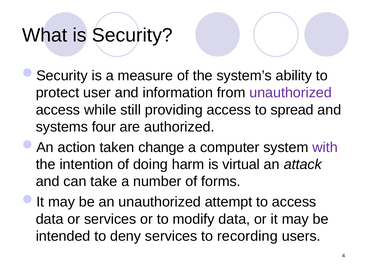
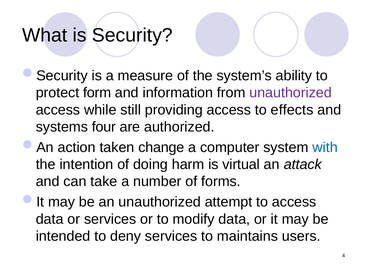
user: user -> form
spread: spread -> effects
with colour: purple -> blue
recording: recording -> maintains
